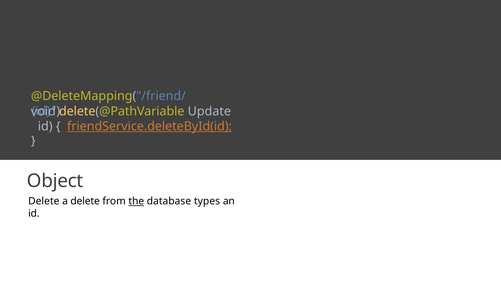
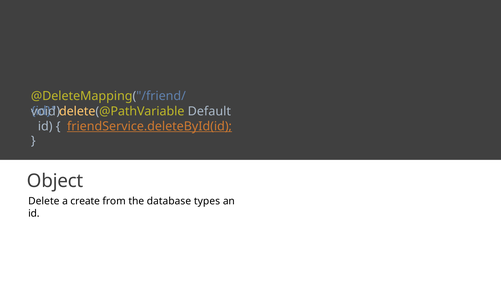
Update: Update -> Default
a delete: delete -> create
the underline: present -> none
